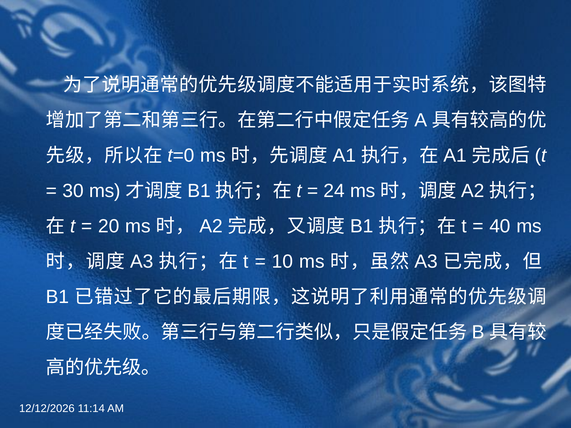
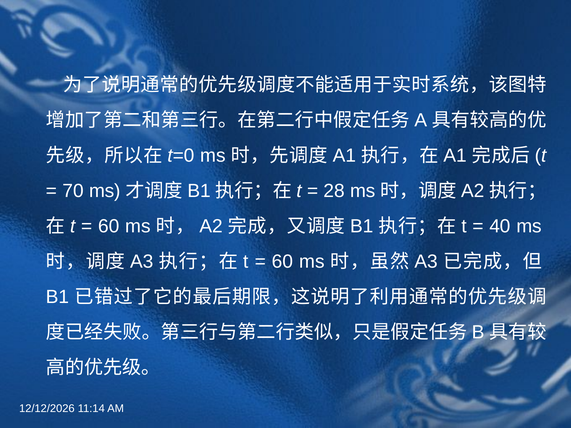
30: 30 -> 70
24: 24 -> 28
20 at (109, 226): 20 -> 60
10 at (283, 262): 10 -> 60
